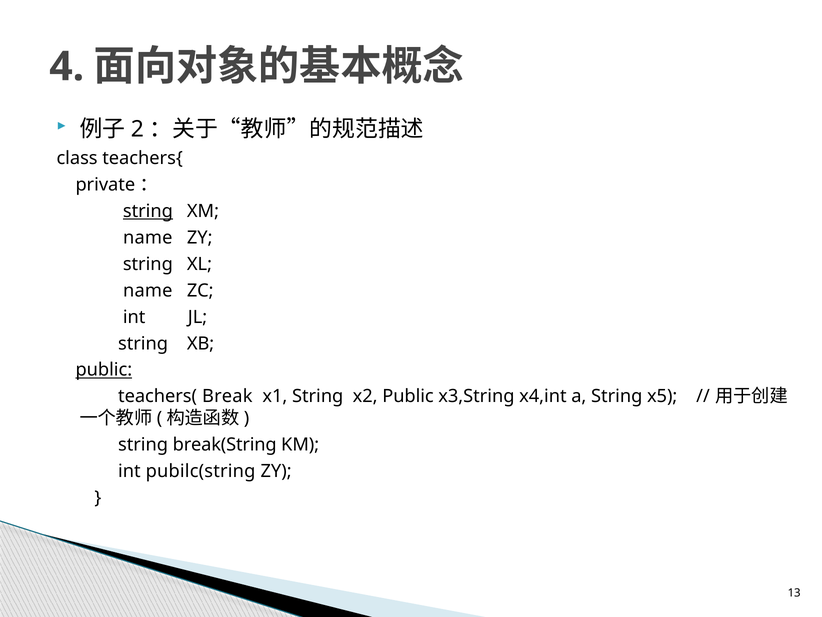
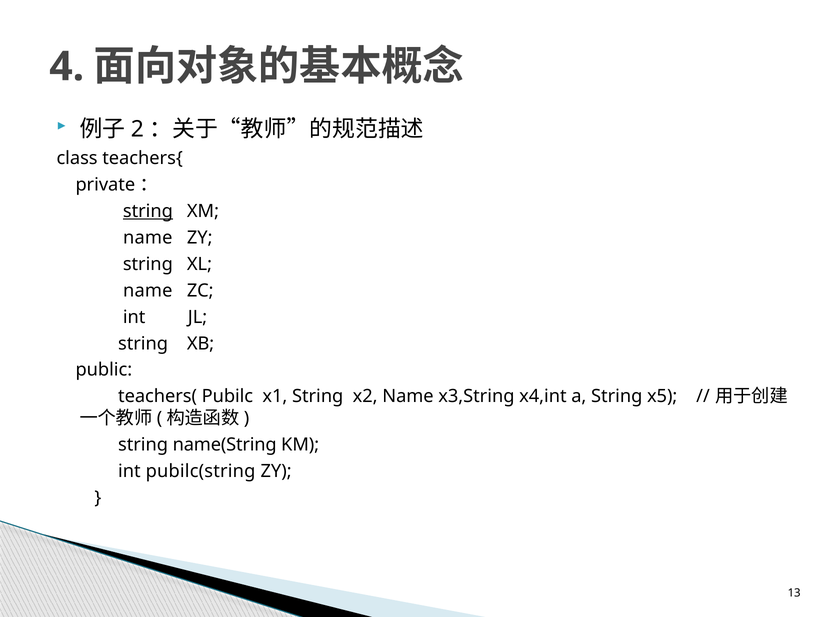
public at (104, 370) underline: present -> none
Break: Break -> Pubilc
x2 Public: Public -> Name
break(String: break(String -> name(String
